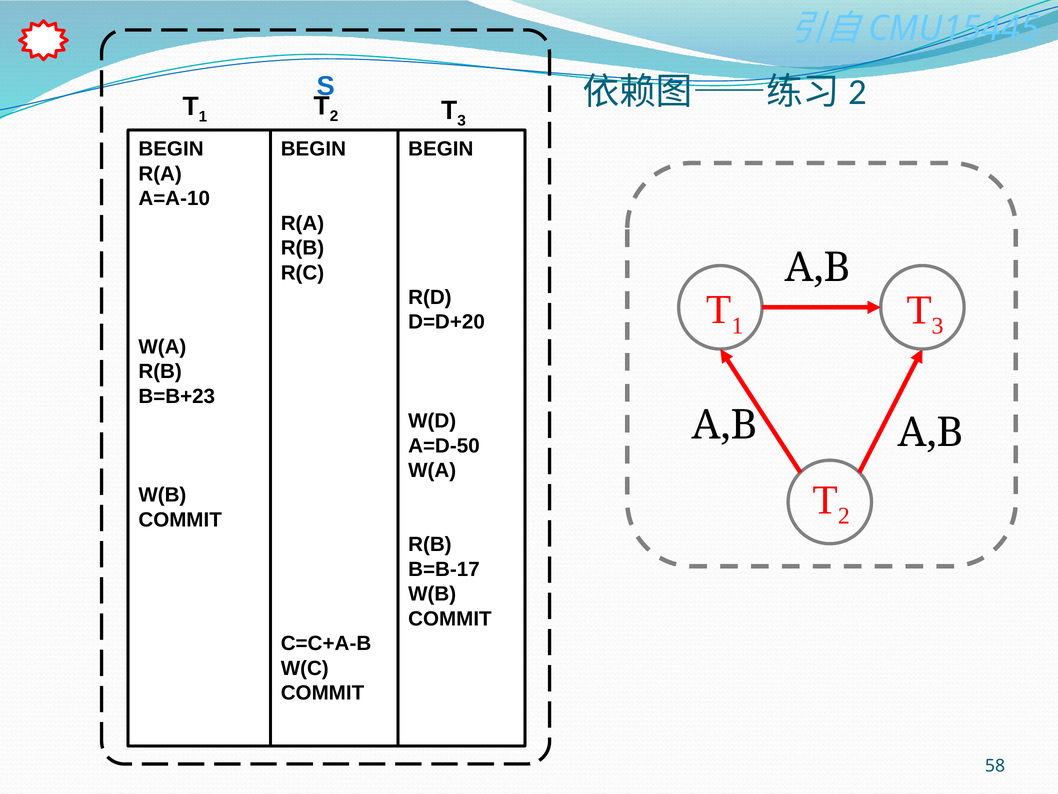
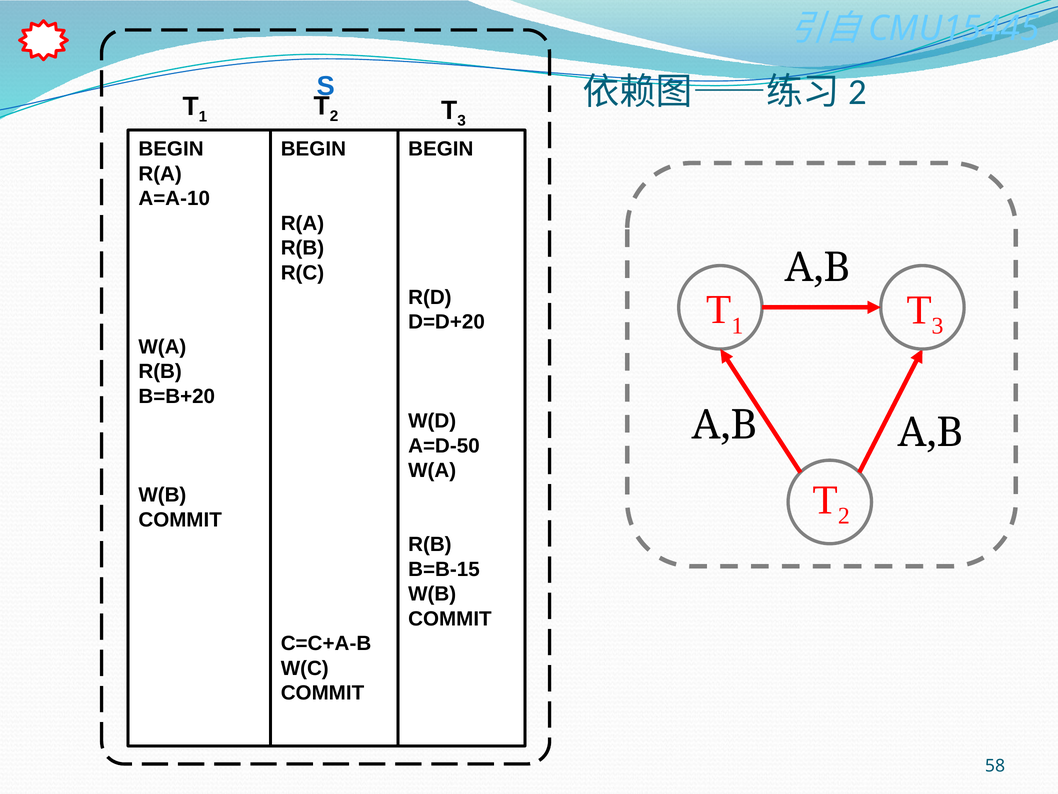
B=B+23: B=B+23 -> B=B+20
B=B-17: B=B-17 -> B=B-15
